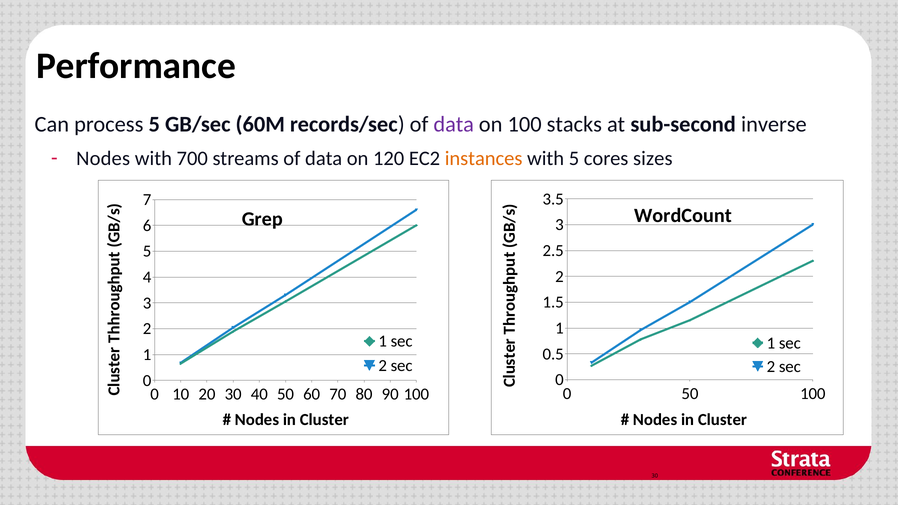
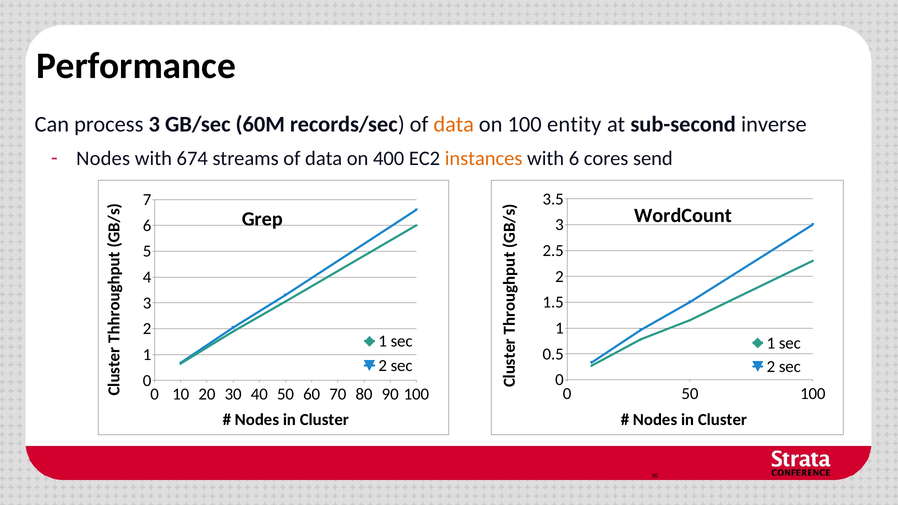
process 5: 5 -> 3
data at (454, 124) colour: purple -> orange
stacks: stacks -> entity
700: 700 -> 674
120: 120 -> 400
with 5: 5 -> 6
sizes: sizes -> send
